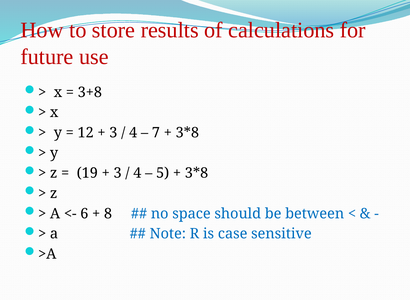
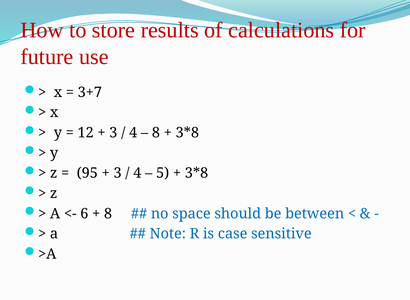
3+8: 3+8 -> 3+7
7 at (156, 133): 7 -> 8
19: 19 -> 95
